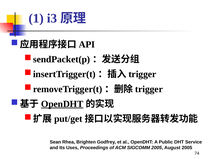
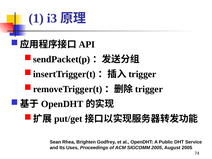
OpenDHT at (62, 104) underline: present -> none
